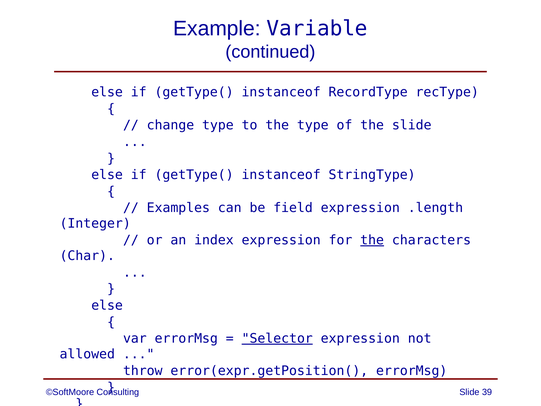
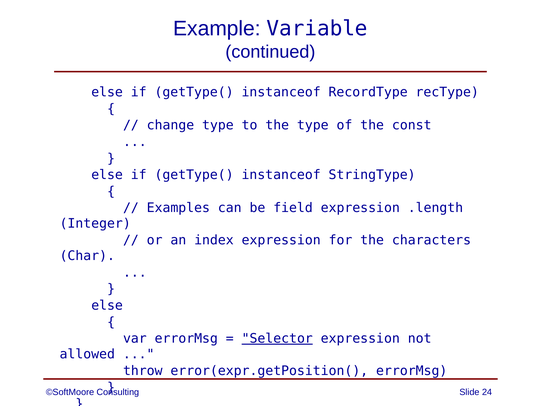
the slide: slide -> const
the at (372, 240) underline: present -> none
39: 39 -> 24
